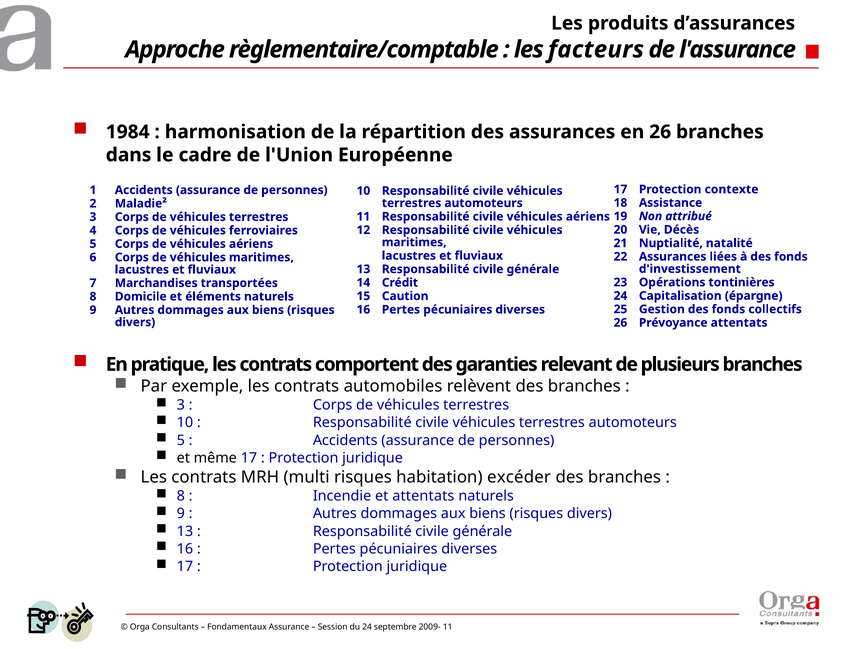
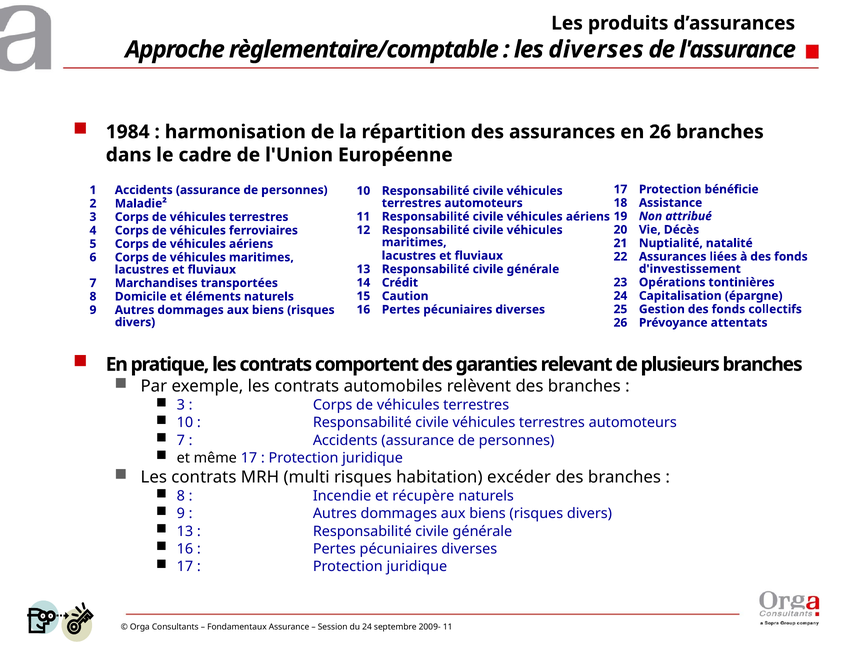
les facteurs: facteurs -> diverses
contexte: contexte -> bénéficie
5 at (181, 441): 5 -> 7
et attentats: attentats -> récupère
